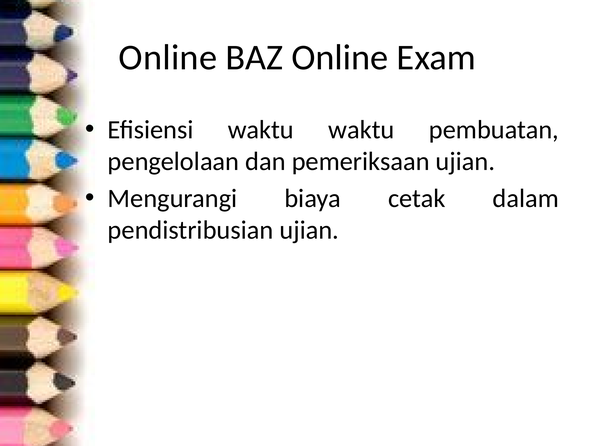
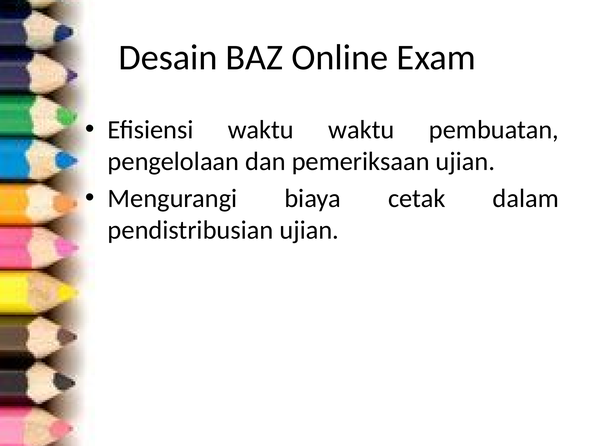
Online at (168, 58): Online -> Desain
